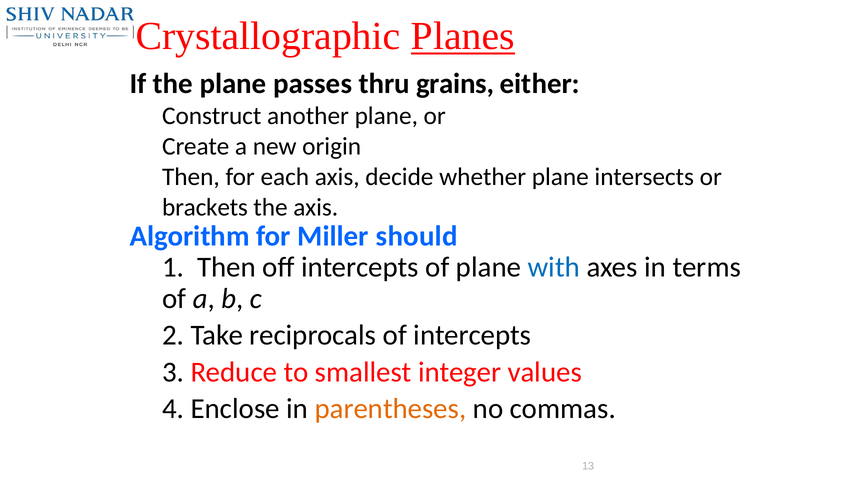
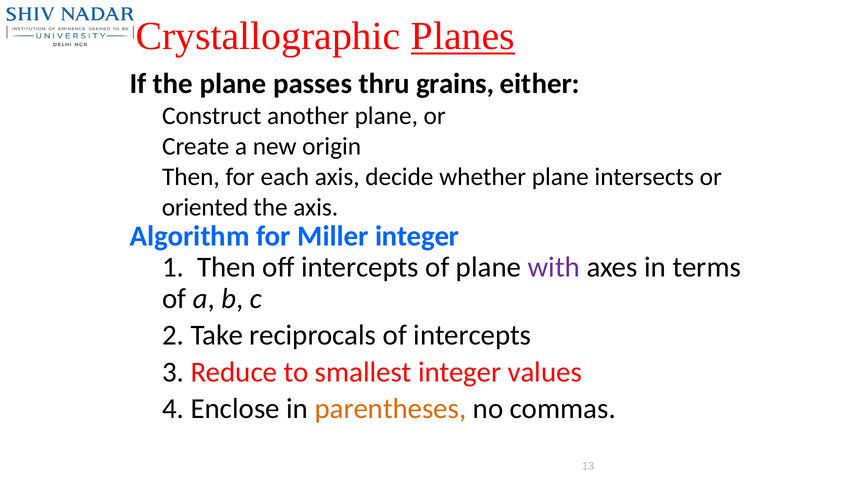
brackets: brackets -> oriented
Miller should: should -> integer
with colour: blue -> purple
